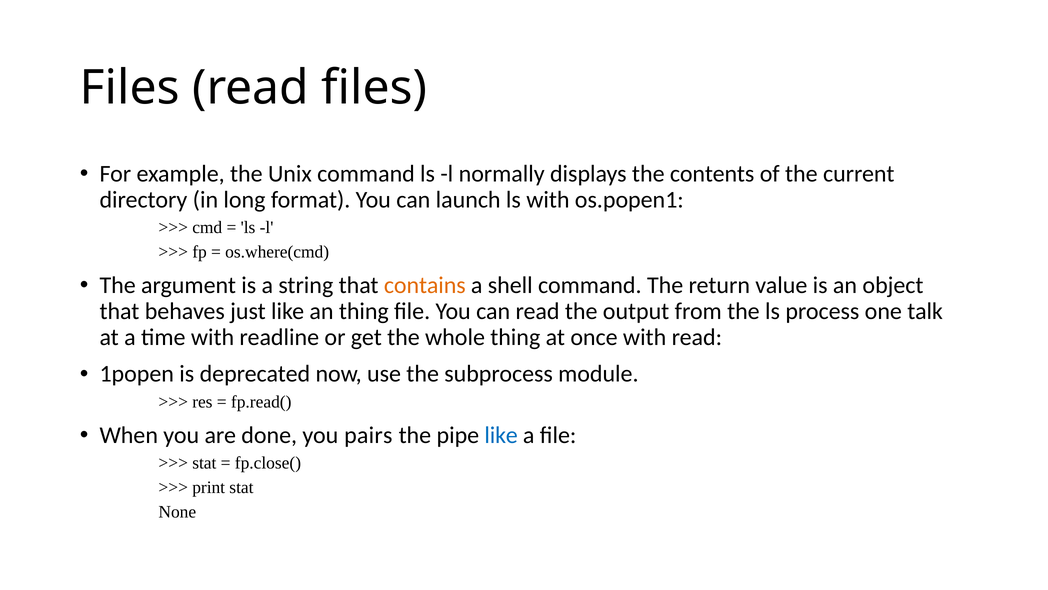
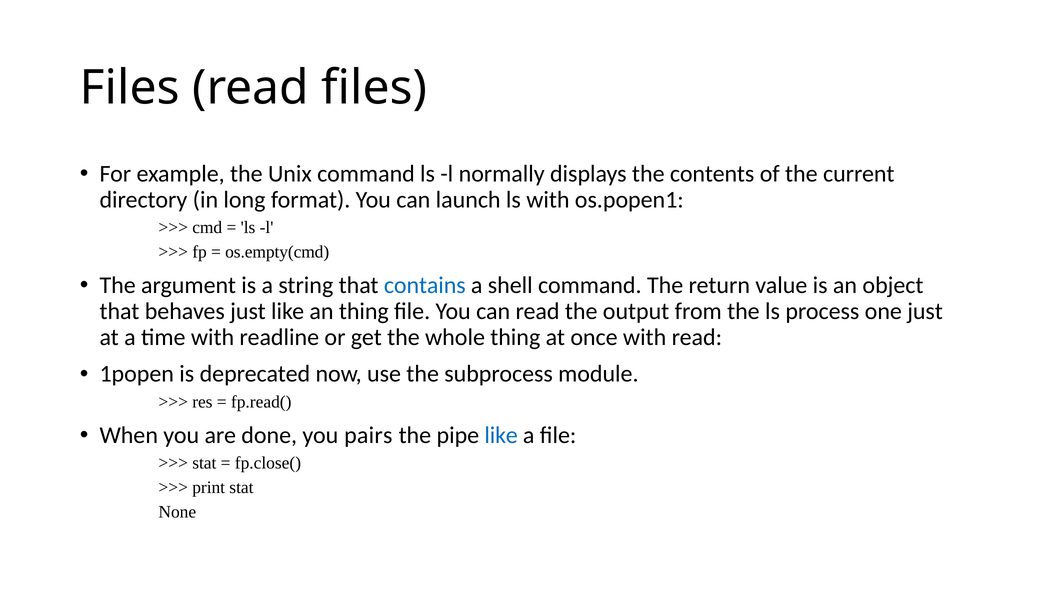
os.where(cmd: os.where(cmd -> os.empty(cmd
contains colour: orange -> blue
one talk: talk -> just
